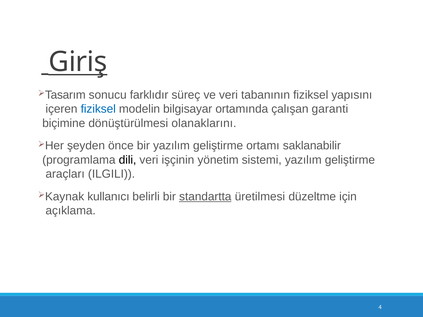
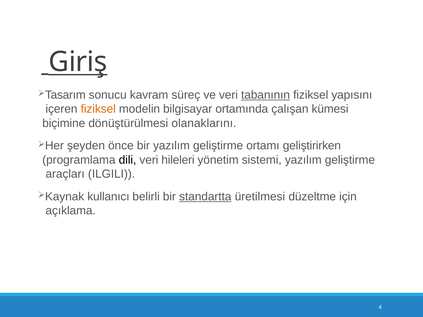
farklıdır: farklıdır -> kavram
tabanının underline: none -> present
fiziksel at (98, 109) colour: blue -> orange
garanti: garanti -> kümesi
saklanabilir: saklanabilir -> geliştirirken
işçinin: işçinin -> hileleri
